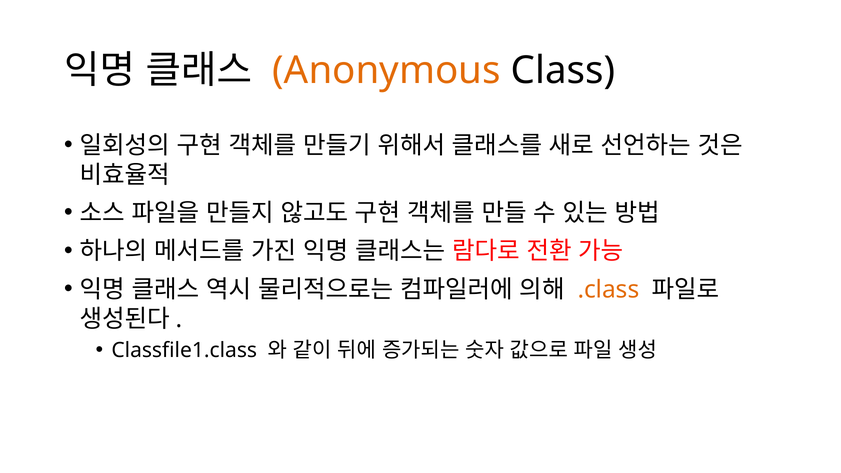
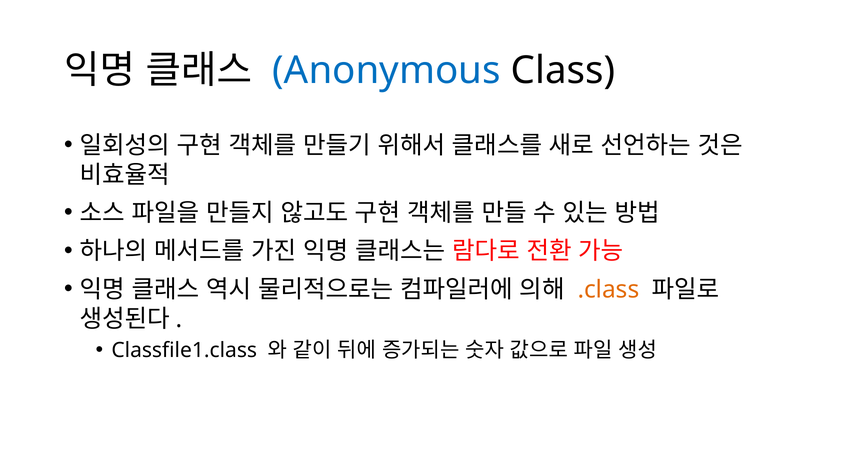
Anonymous colour: orange -> blue
